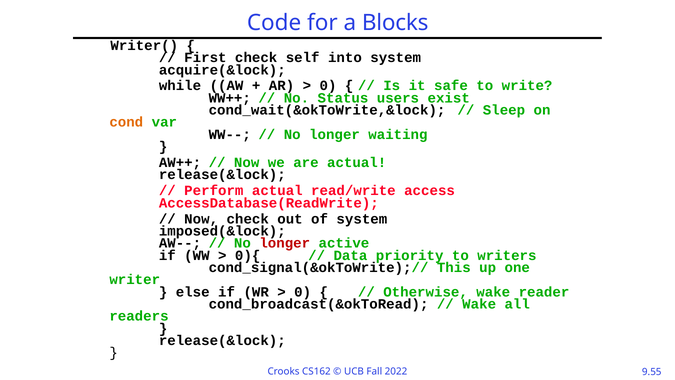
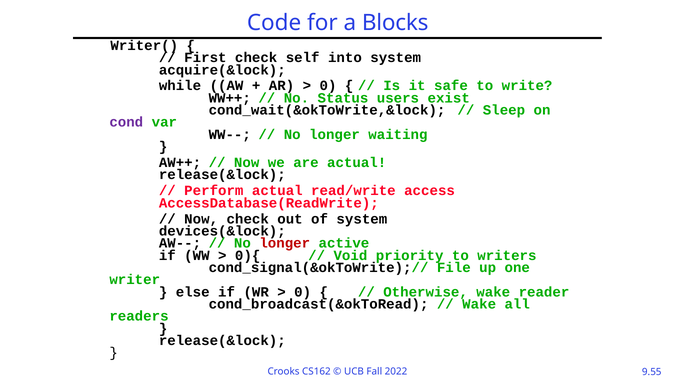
cond colour: orange -> purple
imposed(&lock: imposed(&lock -> devices(&lock
Data: Data -> Void
This: This -> File
